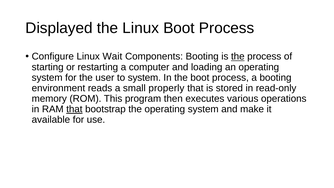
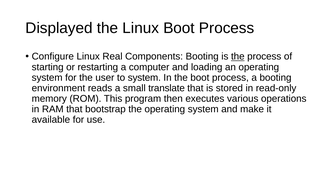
Wait: Wait -> Real
properly: properly -> translate
that at (74, 109) underline: present -> none
